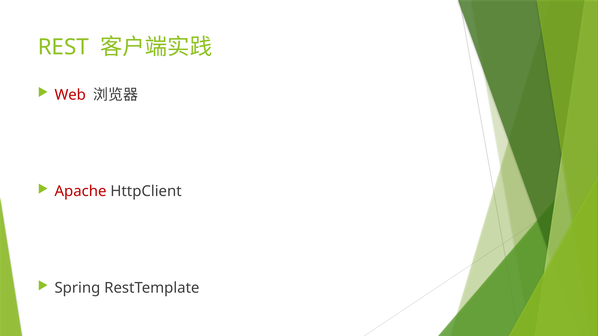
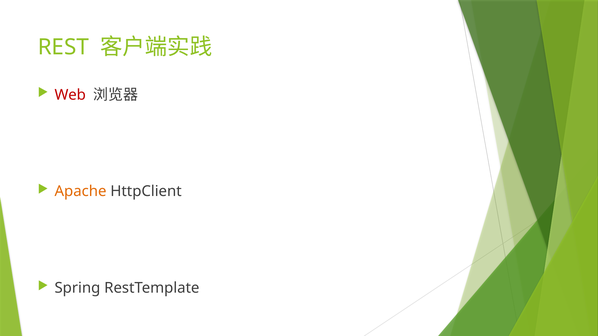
Apache colour: red -> orange
